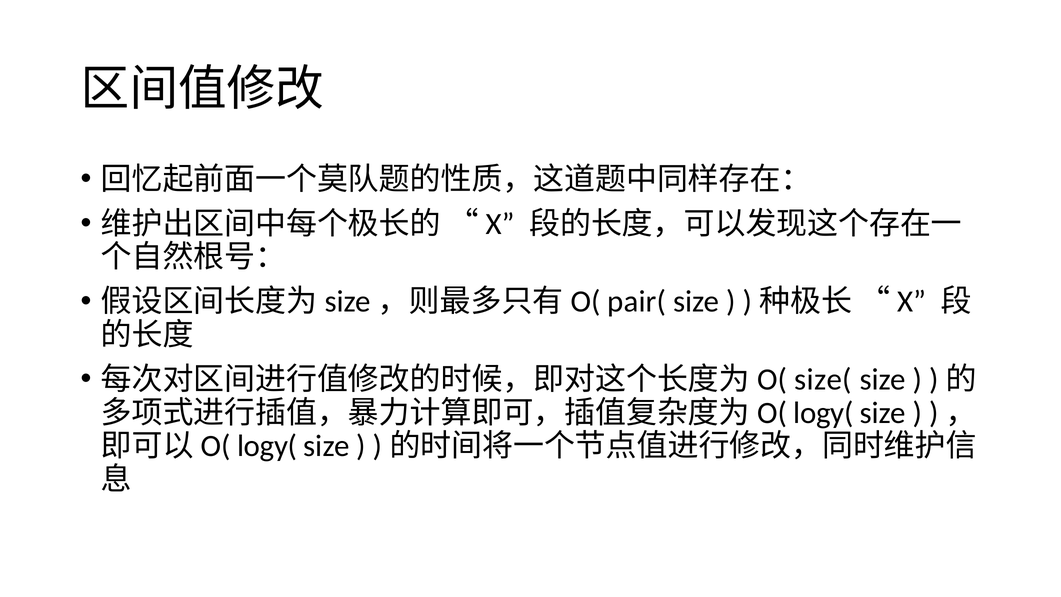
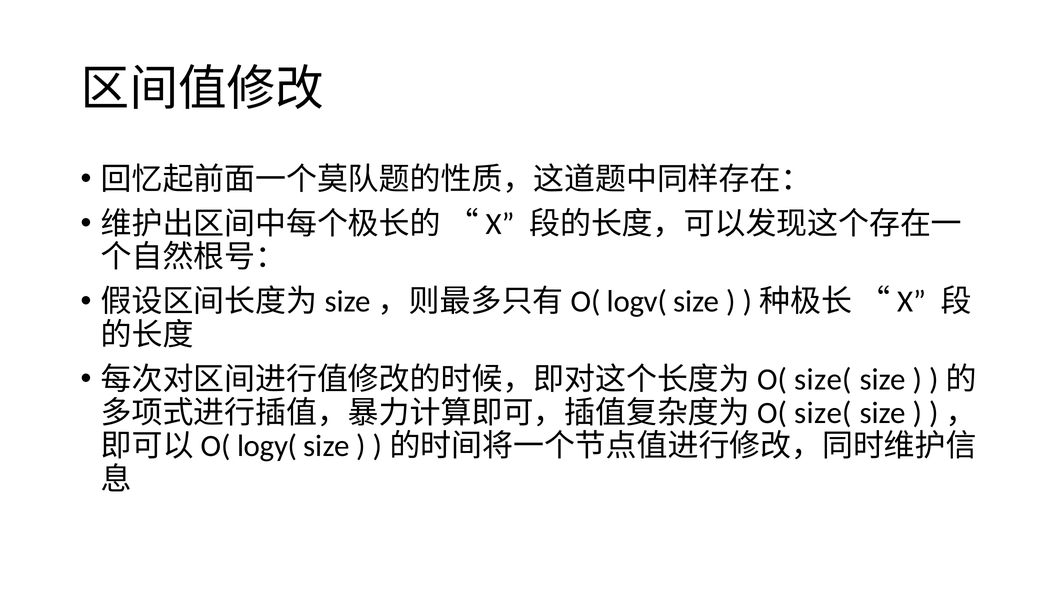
pair(: pair( -> logv(
logy( at (823, 413): logy( -> size(
